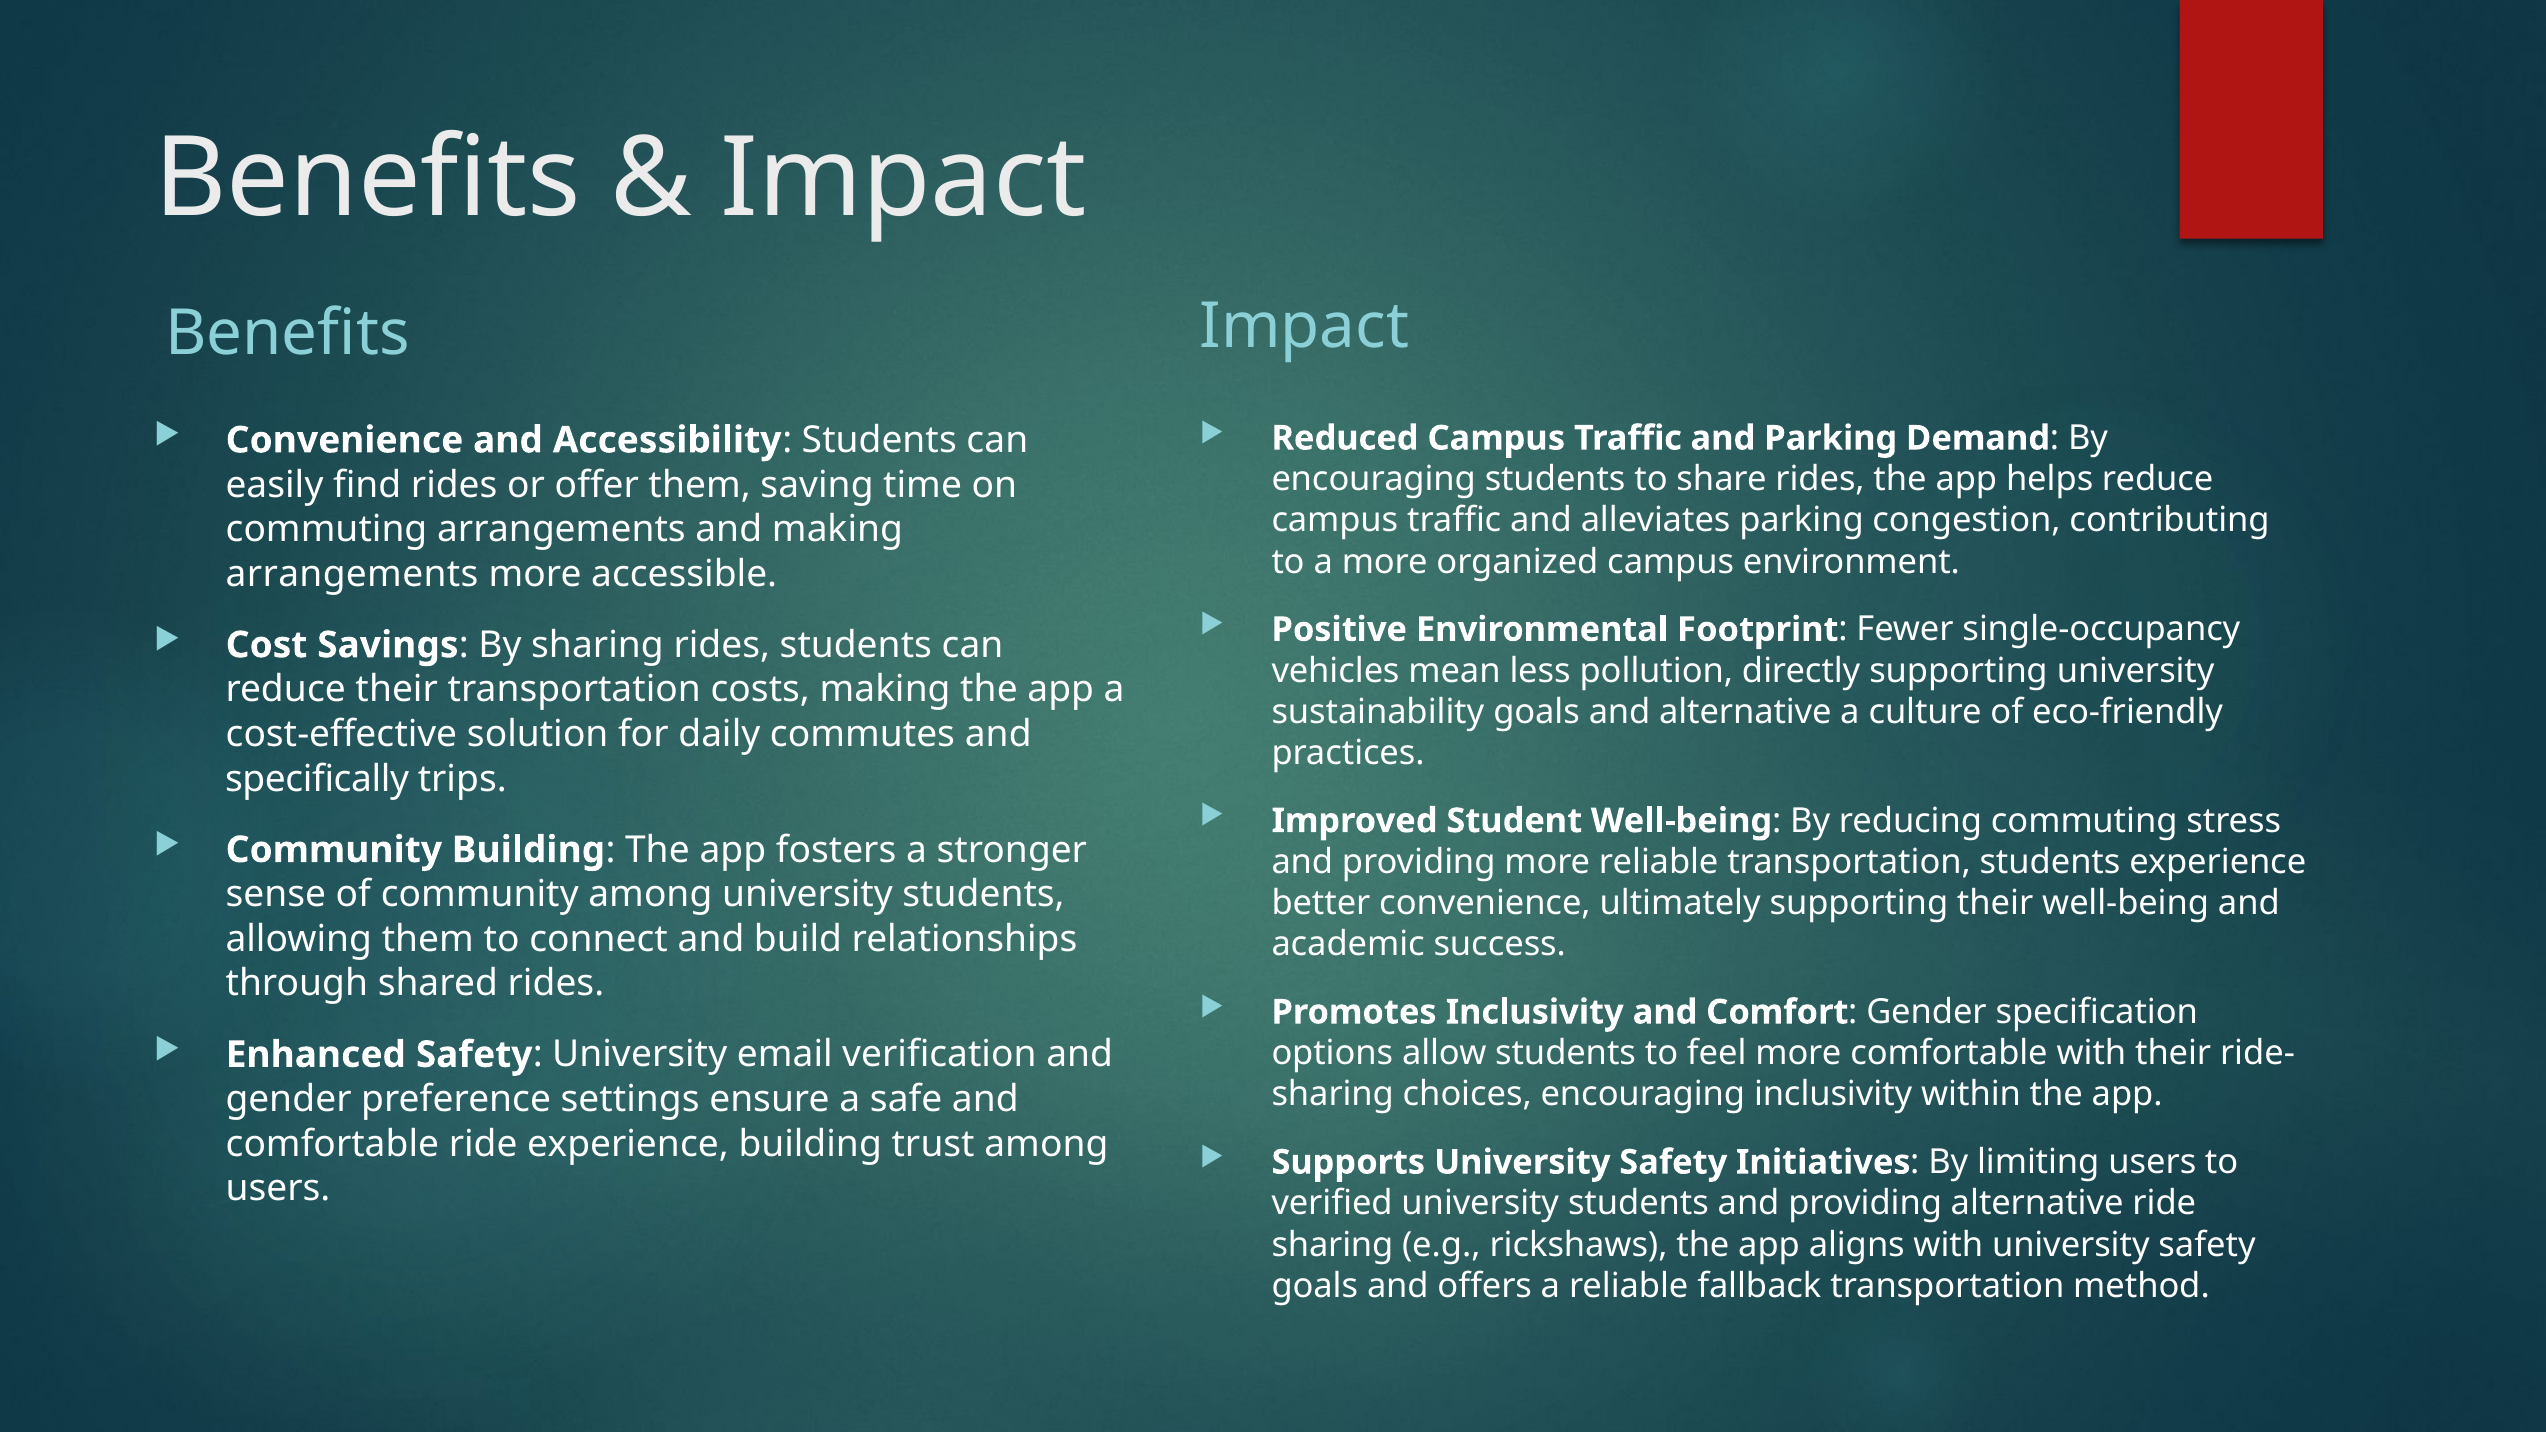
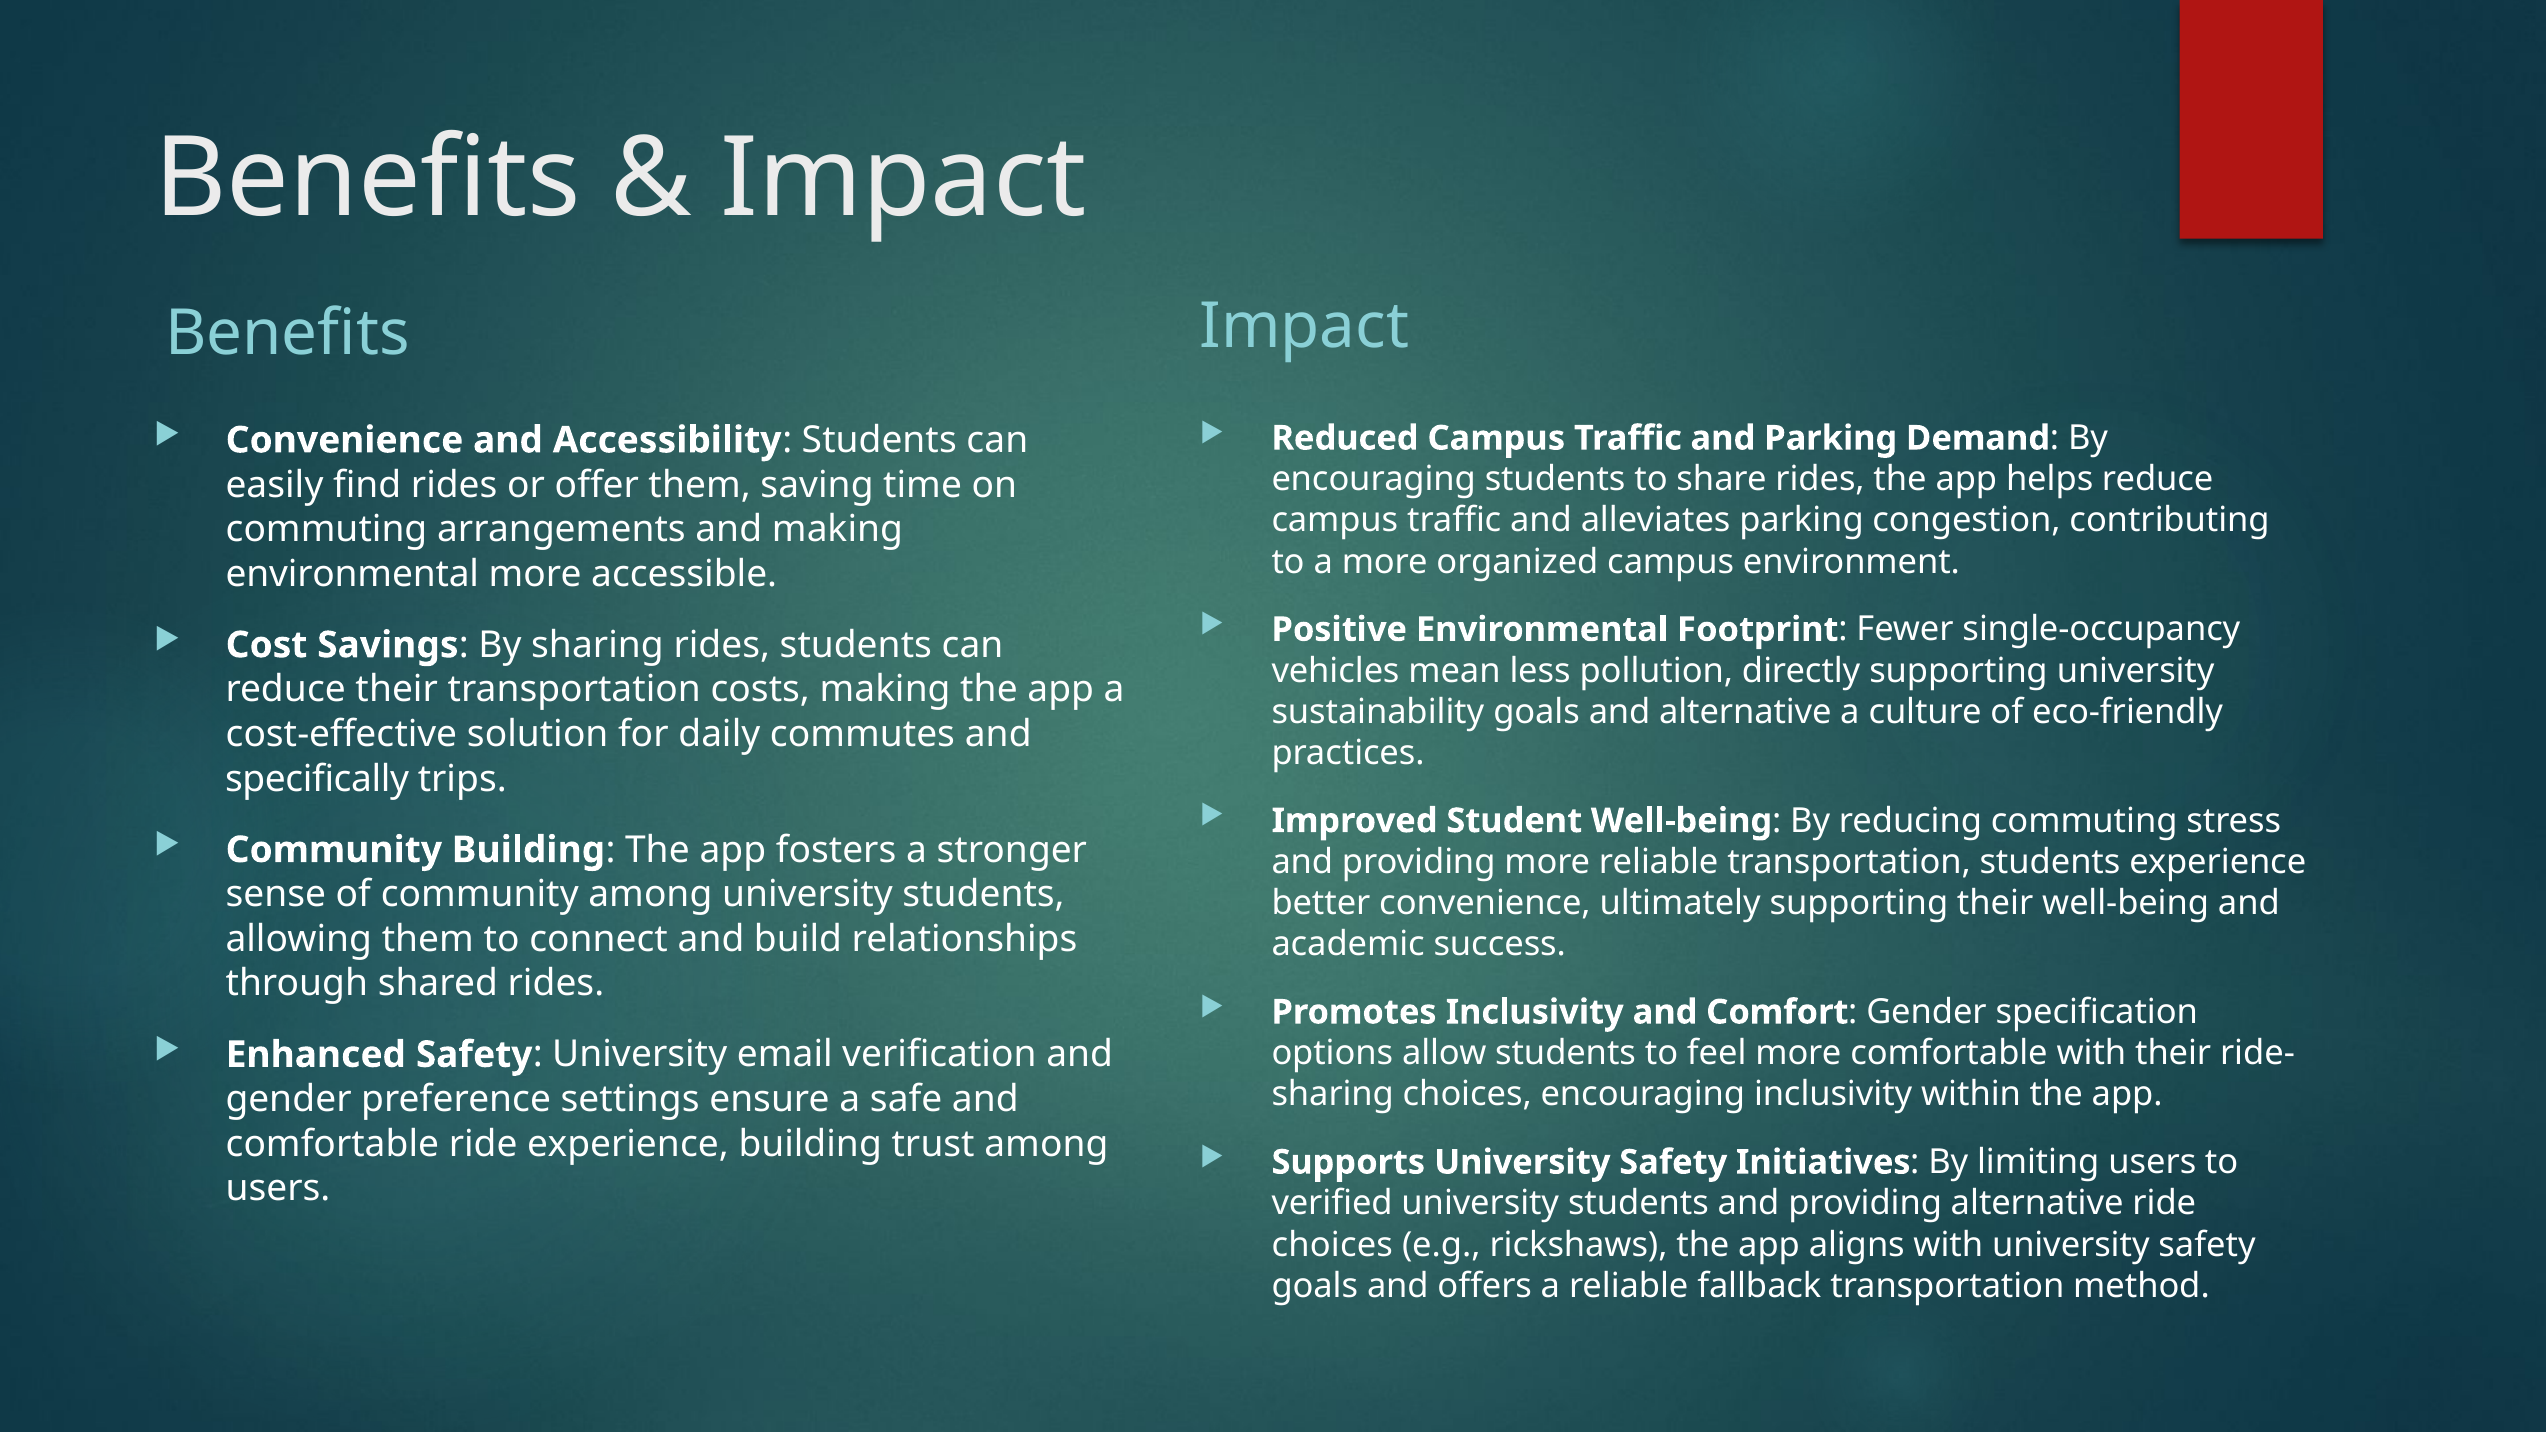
arrangements at (352, 574): arrangements -> environmental
sharing at (1332, 1245): sharing -> choices
